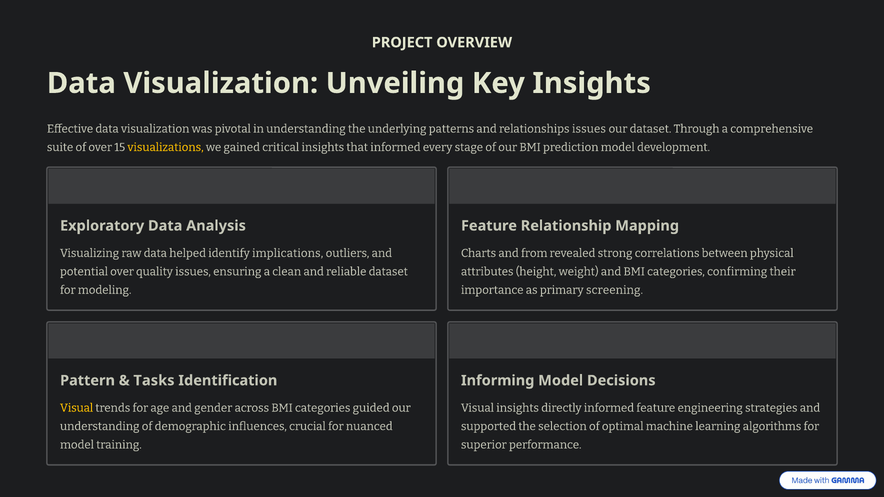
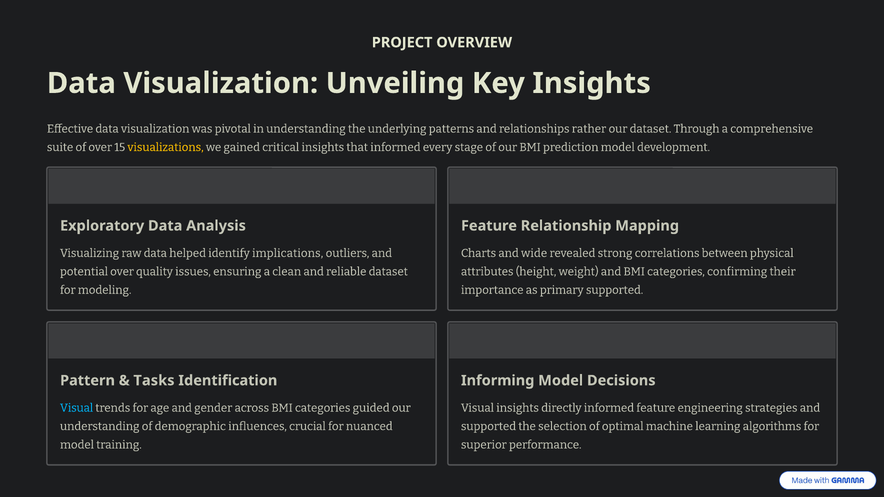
relationships issues: issues -> rather
from: from -> wide
primary screening: screening -> supported
Visual at (77, 408) colour: yellow -> light blue
